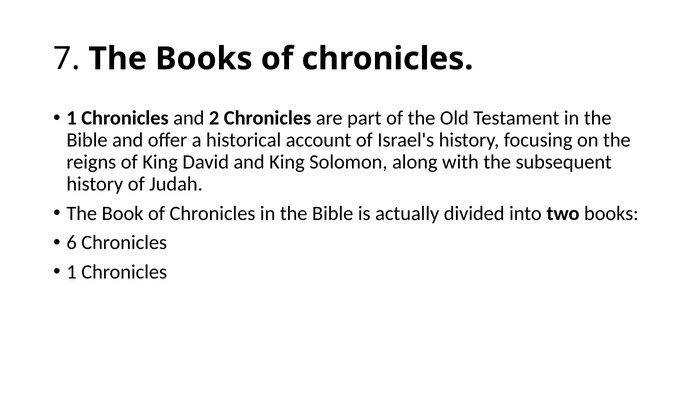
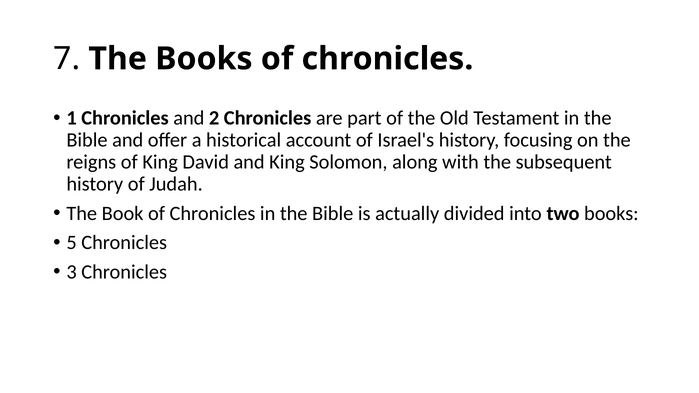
6: 6 -> 5
1 at (72, 272): 1 -> 3
